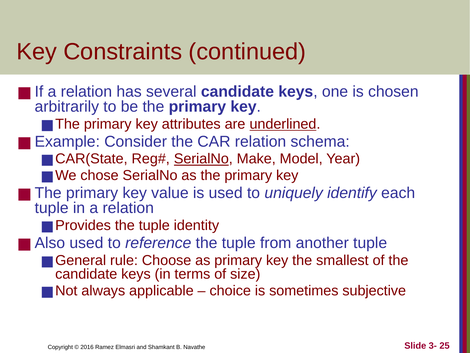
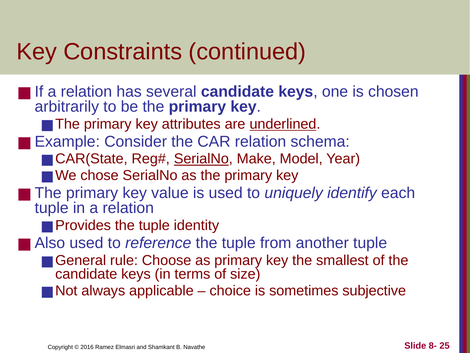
3-: 3- -> 8-
